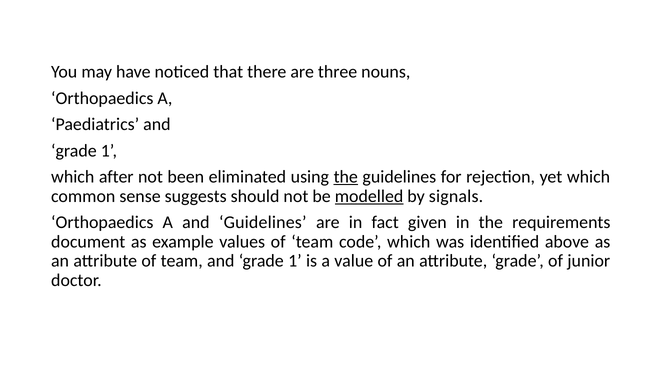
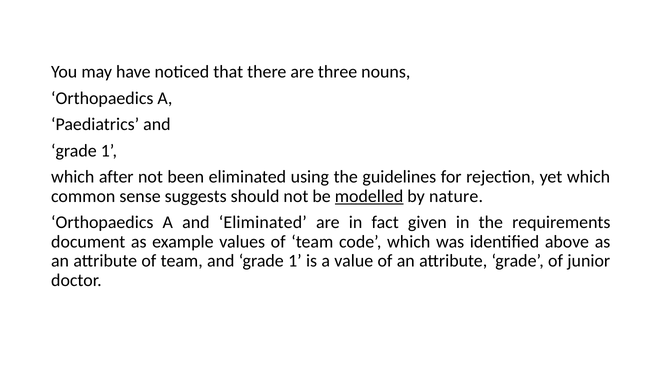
the at (346, 177) underline: present -> none
signals: signals -> nature
and Guidelines: Guidelines -> Eliminated
